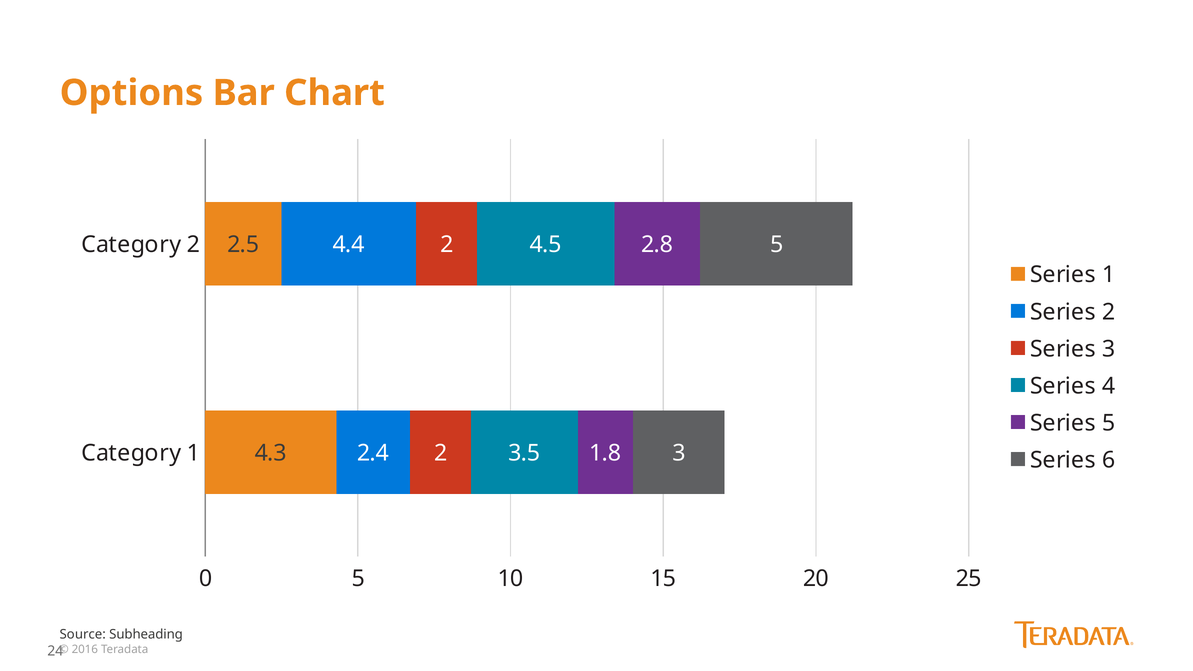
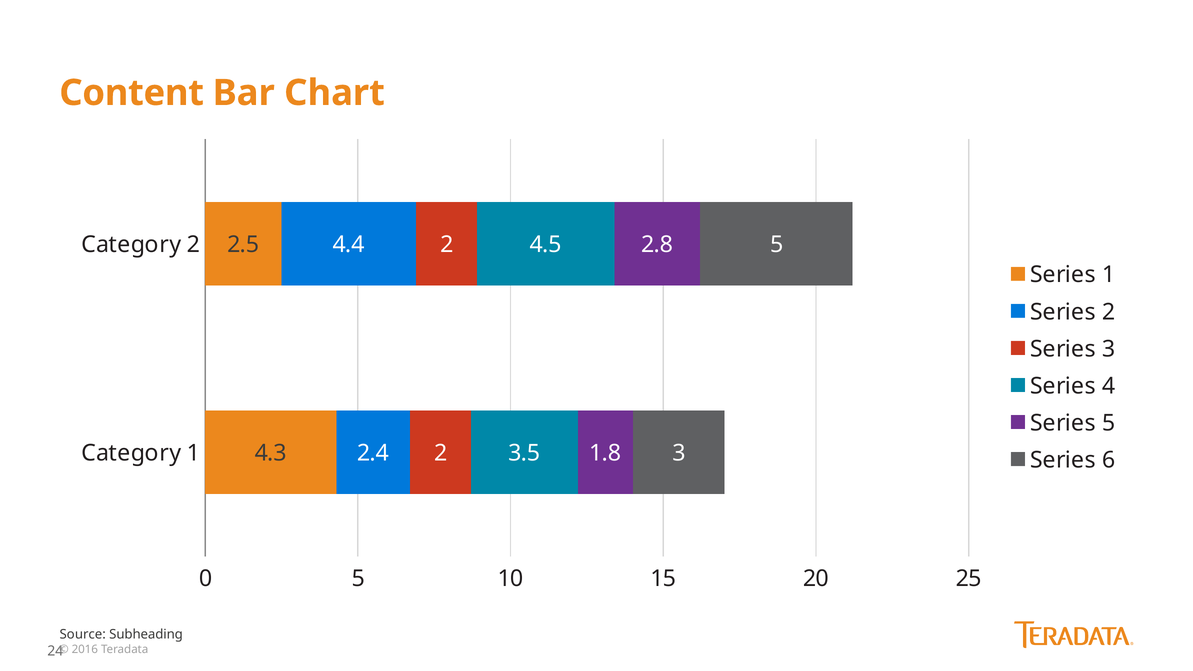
Options: Options -> Content
